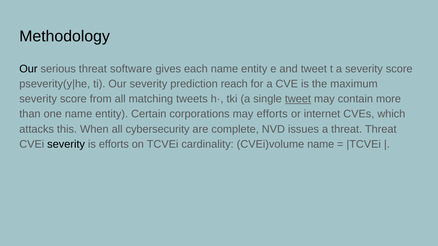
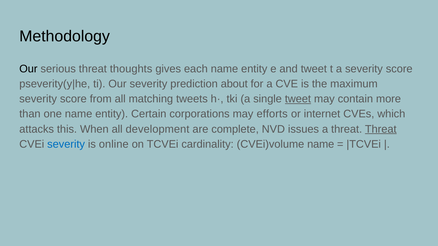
software: software -> thoughts
reach: reach -> about
cybersecurity: cybersecurity -> development
Threat at (381, 129) underline: none -> present
severity at (66, 144) colour: black -> blue
is efforts: efforts -> online
